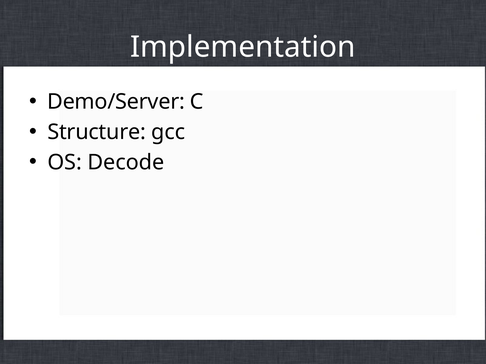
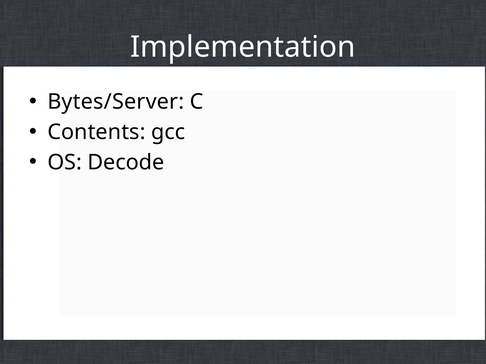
Demo/Server: Demo/Server -> Bytes/Server
Structure: Structure -> Contents
